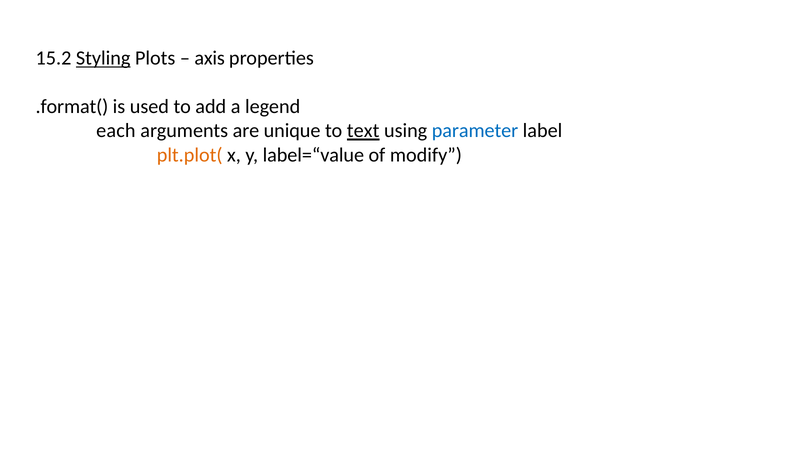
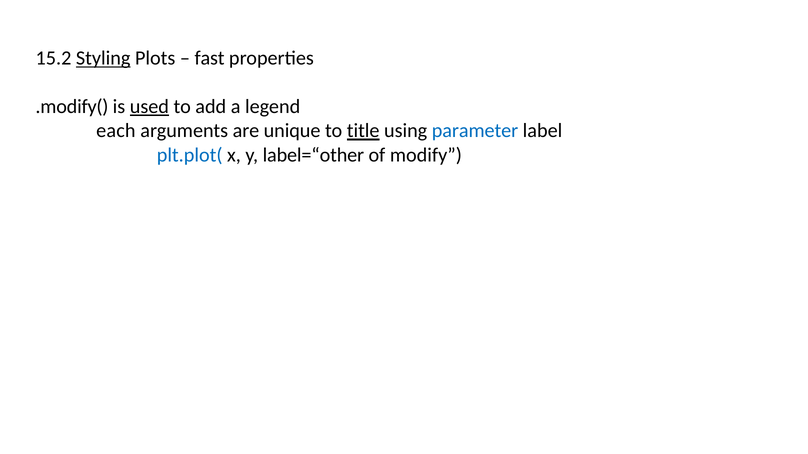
axis: axis -> fast
.format(: .format( -> .modify(
used underline: none -> present
text: text -> title
plt.plot( colour: orange -> blue
label=“value: label=“value -> label=“other
